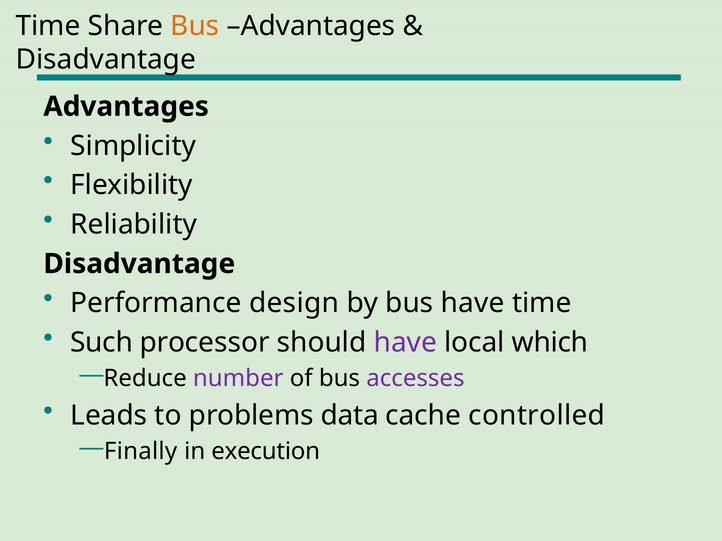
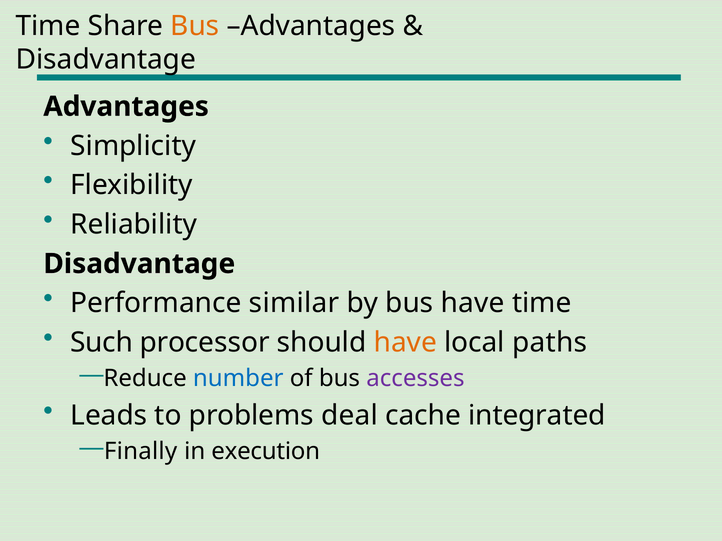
design: design -> similar
have at (405, 343) colour: purple -> orange
which: which -> paths
number colour: purple -> blue
data: data -> deal
controlled: controlled -> integrated
